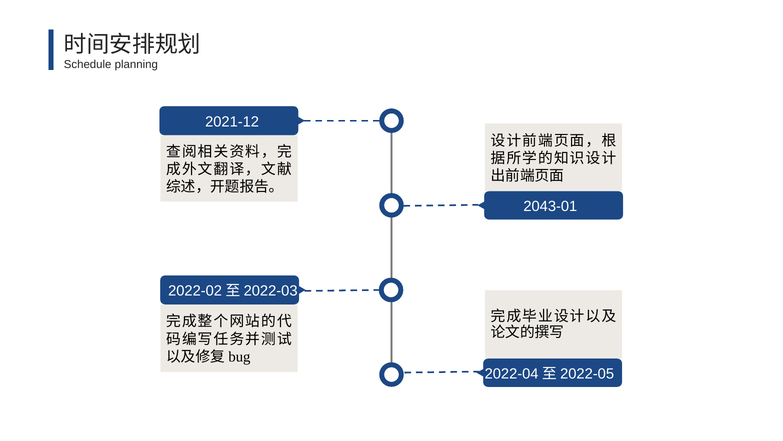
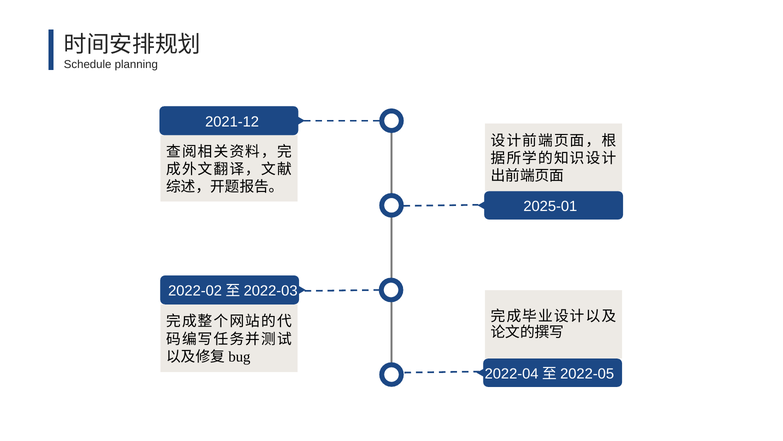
2043-01: 2043-01 -> 2025-01
